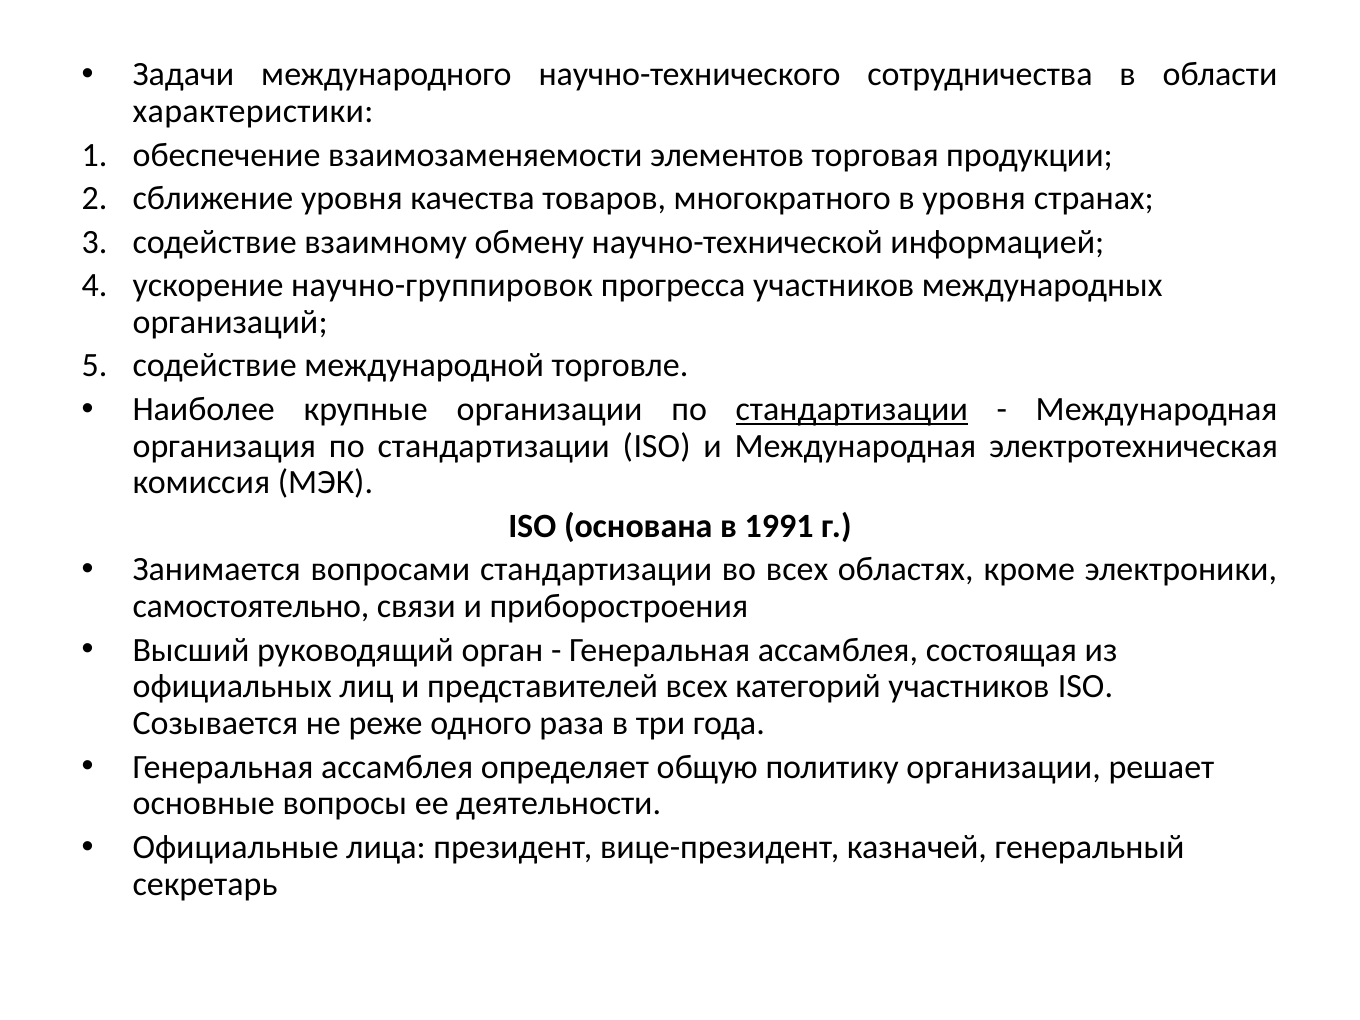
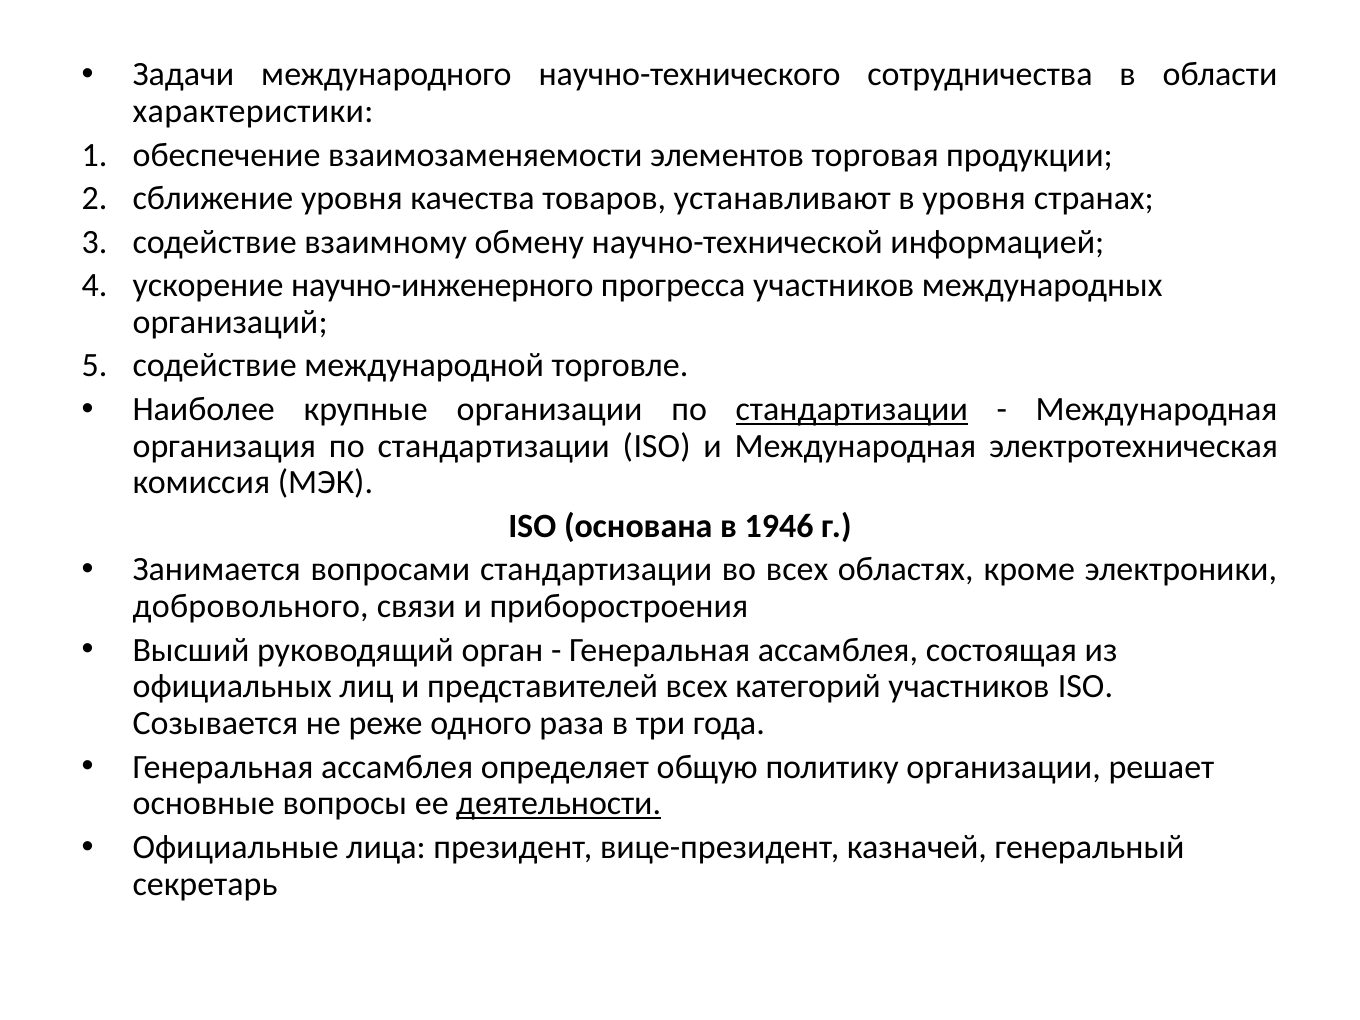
многократного: многократного -> устанавливают
научно-группировок: научно-группировок -> научно-инженерного
1991: 1991 -> 1946
самостоятельно: самостоятельно -> добровольного
деятельности underline: none -> present
